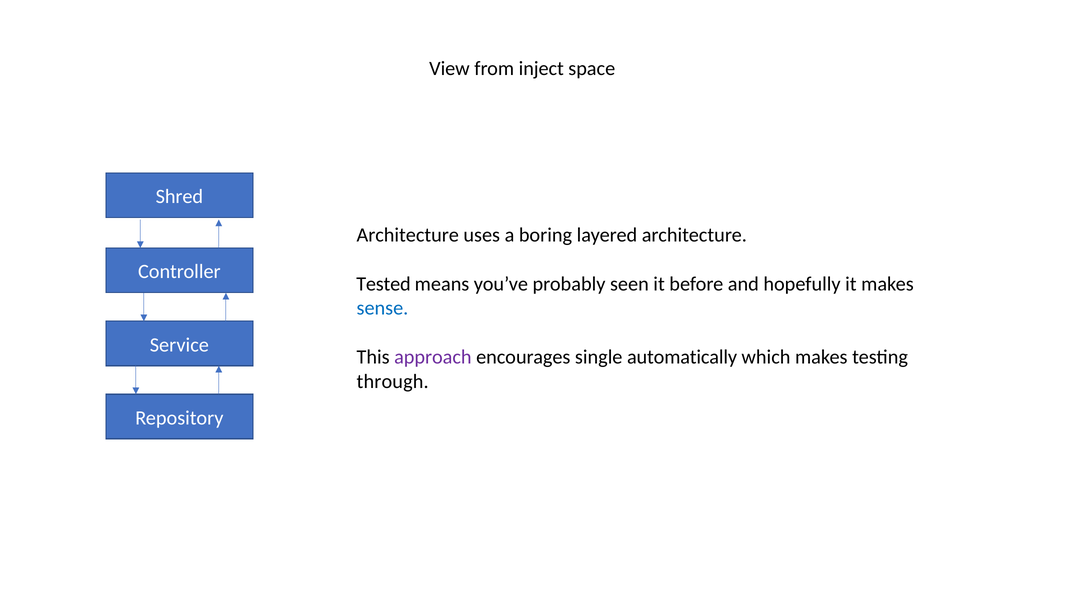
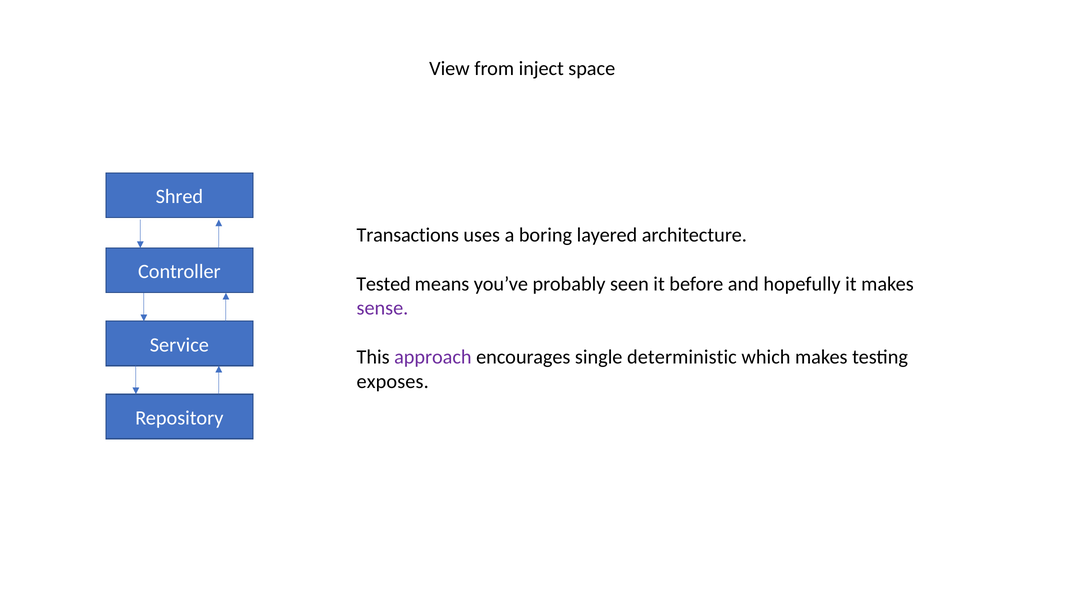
Architecture at (408, 235): Architecture -> Transactions
sense colour: blue -> purple
automatically: automatically -> deterministic
through: through -> exposes
